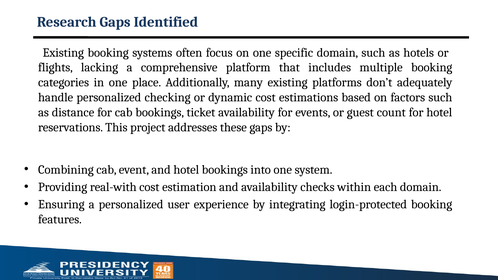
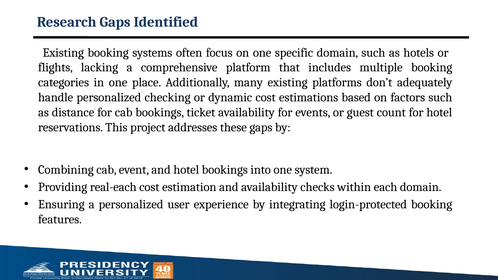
real-with: real-with -> real-each
